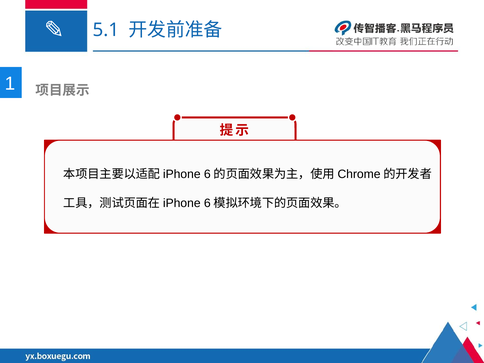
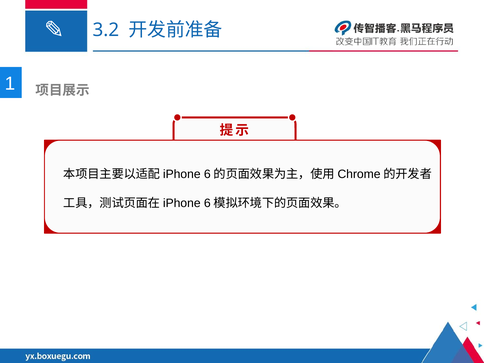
5.1: 5.1 -> 3.2
